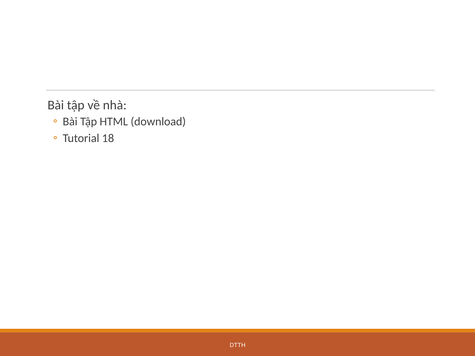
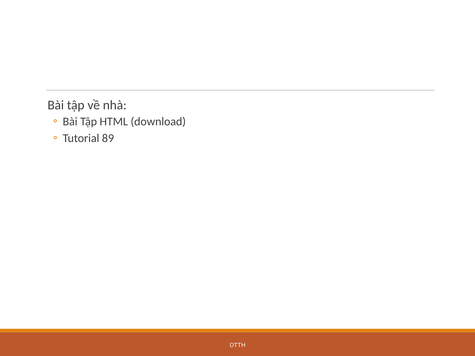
18: 18 -> 89
